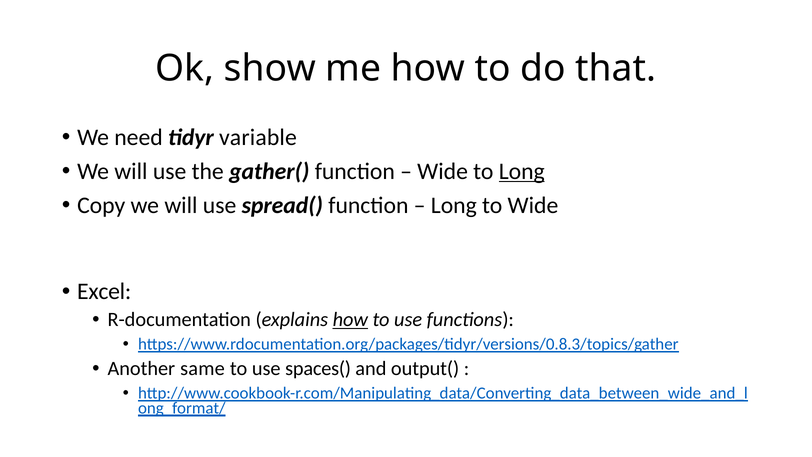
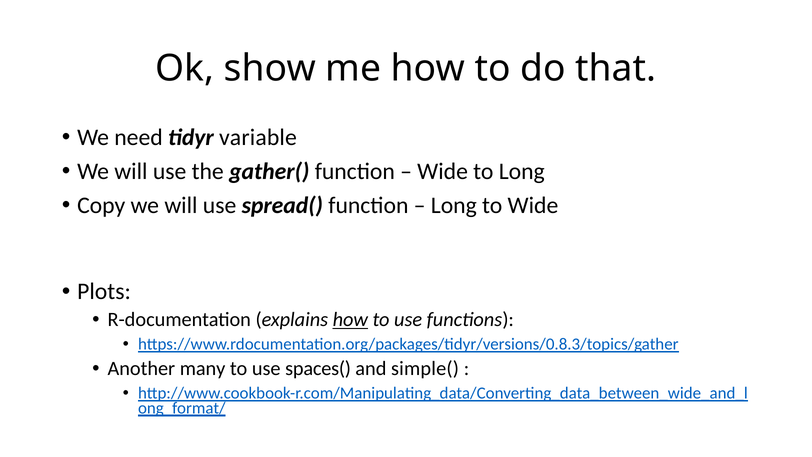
Long at (522, 171) underline: present -> none
Excel: Excel -> Plots
same: same -> many
output(: output( -> simple(
